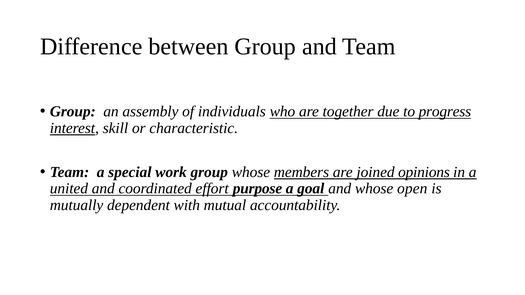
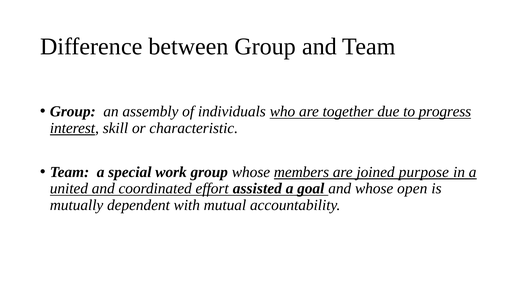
opinions: opinions -> purpose
purpose: purpose -> assisted
